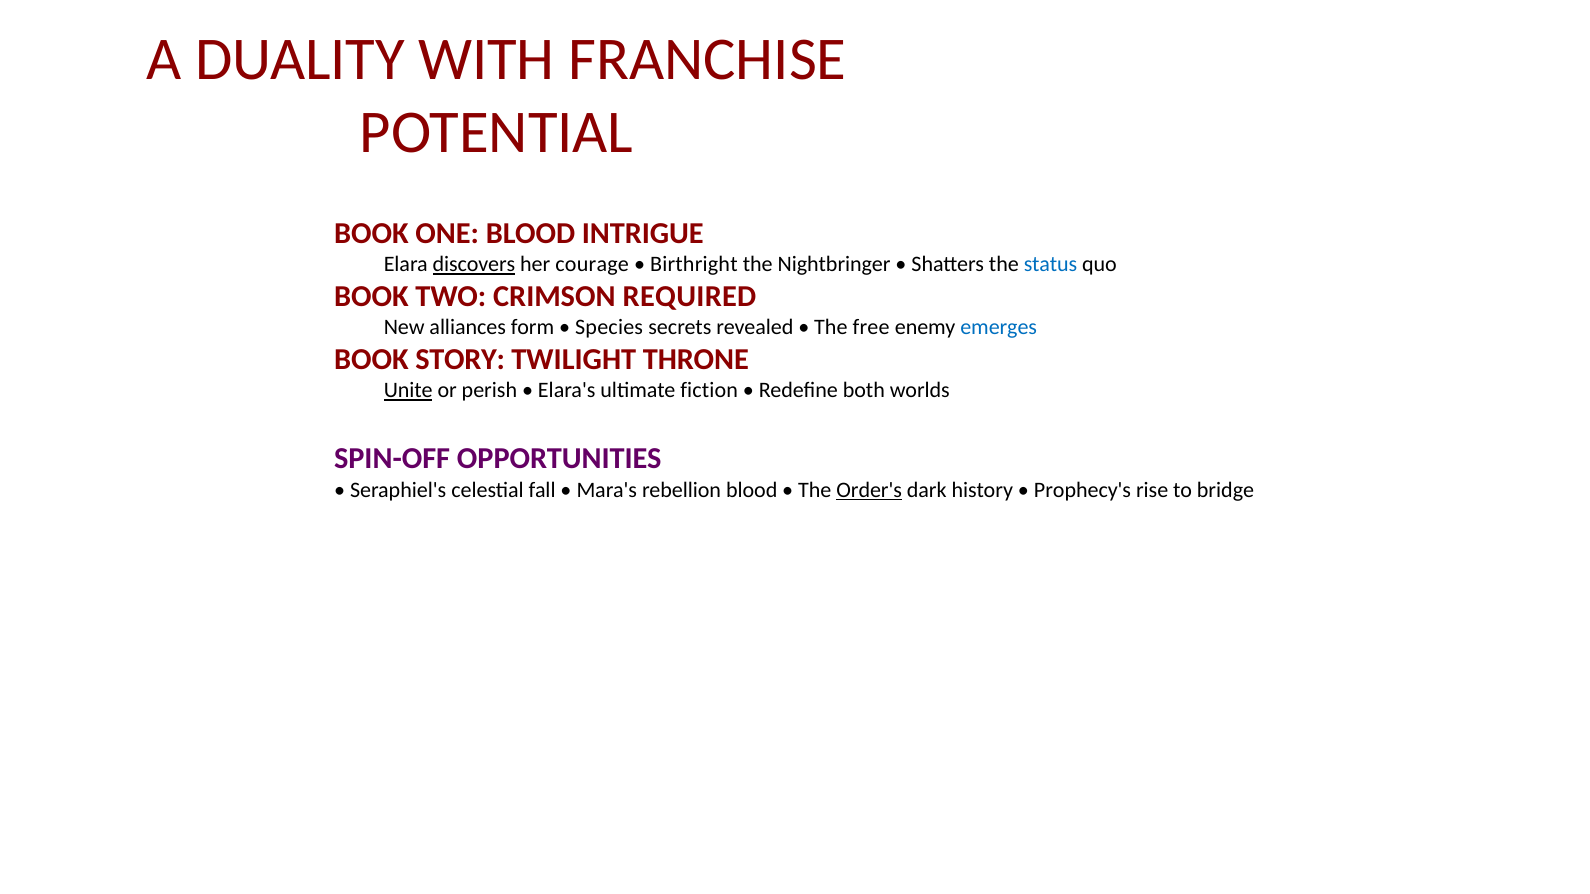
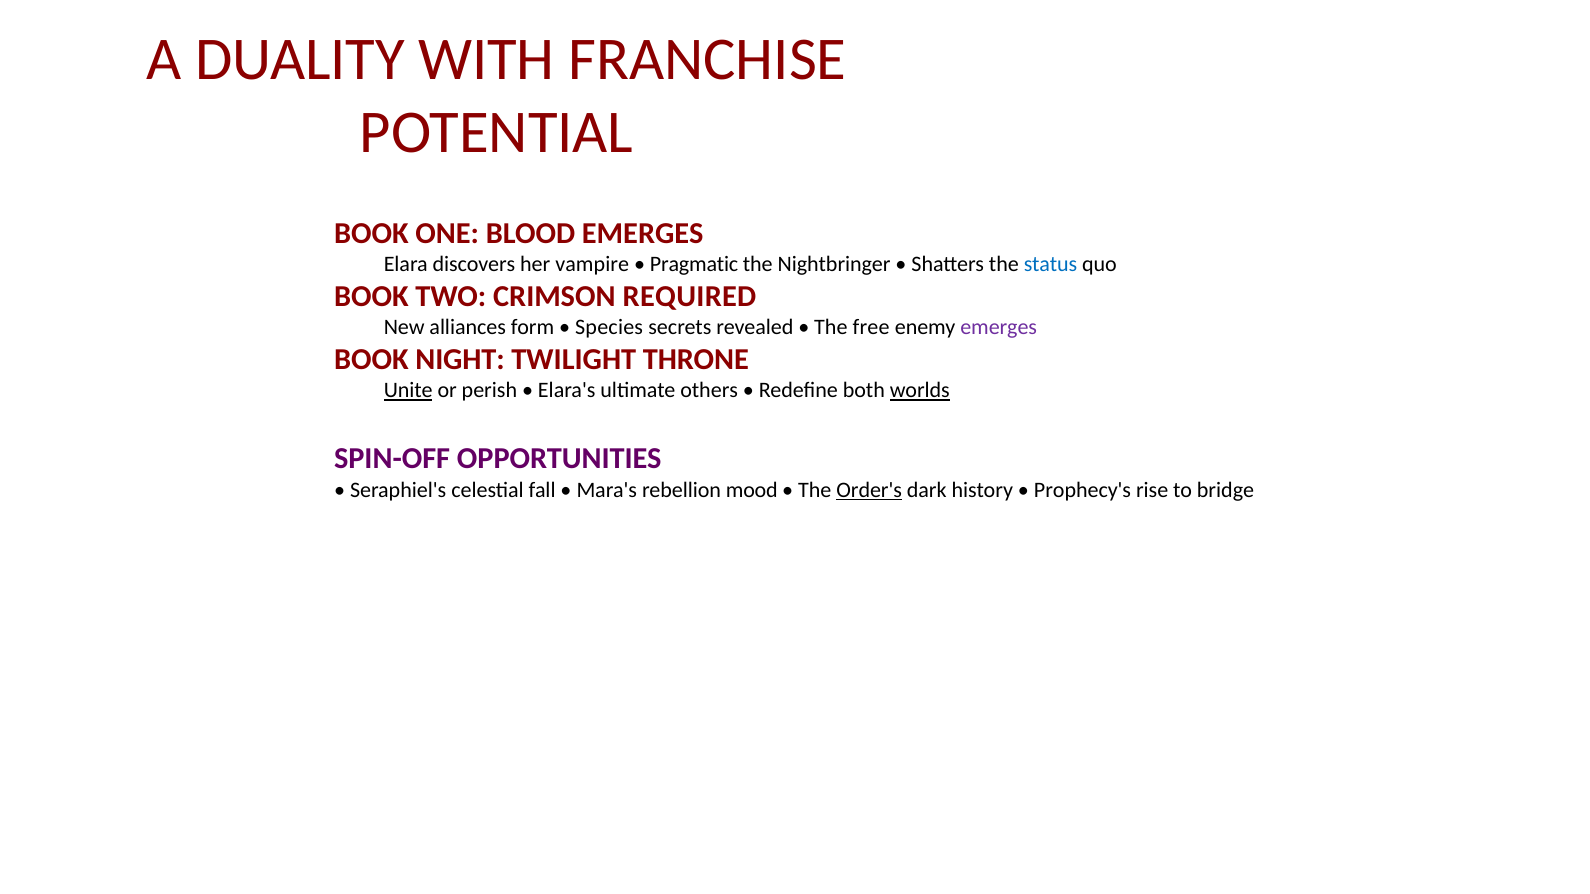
BLOOD INTRIGUE: INTRIGUE -> EMERGES
discovers underline: present -> none
courage: courage -> vampire
Birthright: Birthright -> Pragmatic
emerges at (999, 328) colour: blue -> purple
STORY: STORY -> NIGHT
fiction: fiction -> others
worlds underline: none -> present
rebellion blood: blood -> mood
